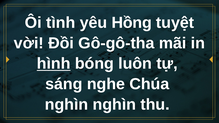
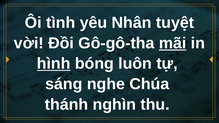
Hồng: Hồng -> Nhân
mãi underline: none -> present
nghìn at (66, 105): nghìn -> thánh
